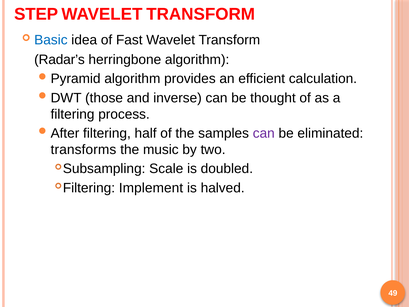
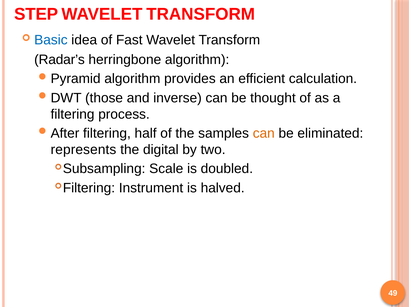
can at (264, 133) colour: purple -> orange
transforms: transforms -> represents
music: music -> digital
Implement: Implement -> Instrument
